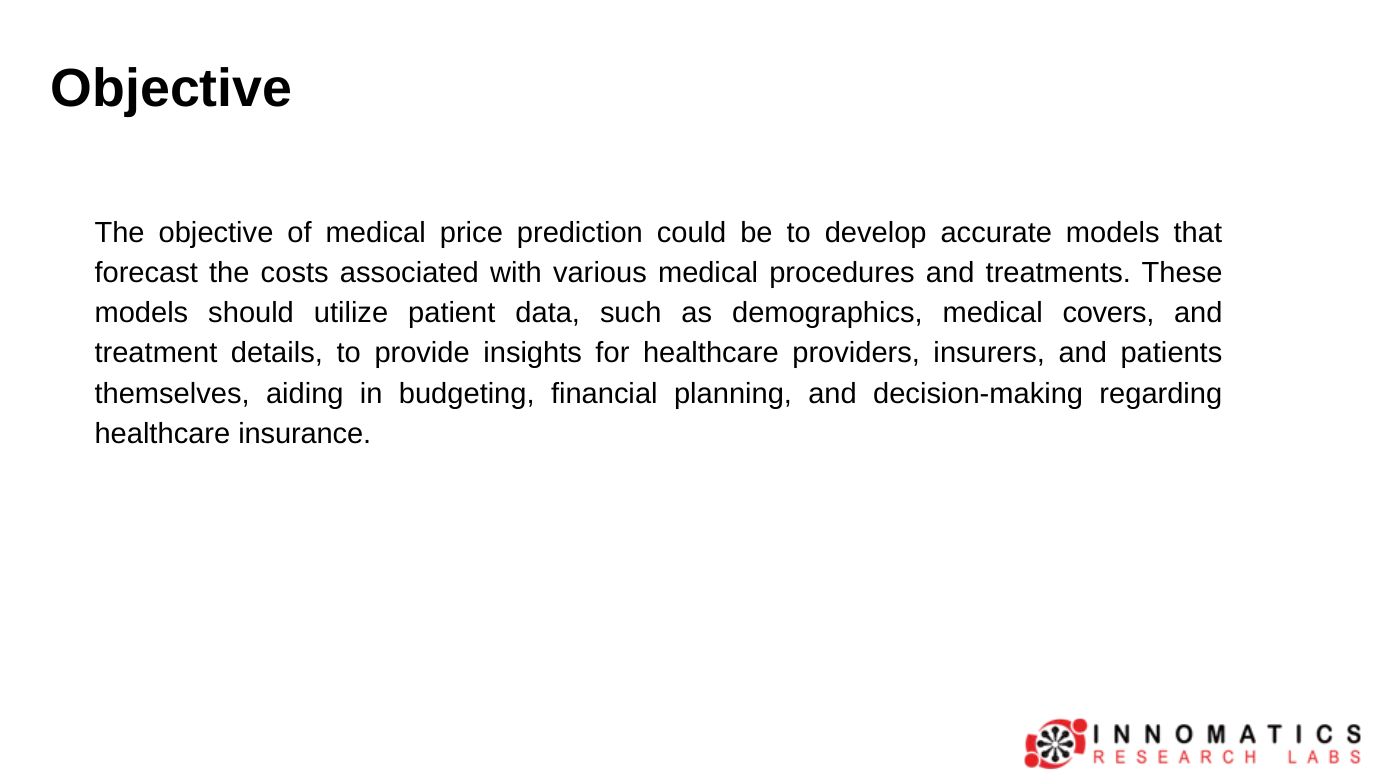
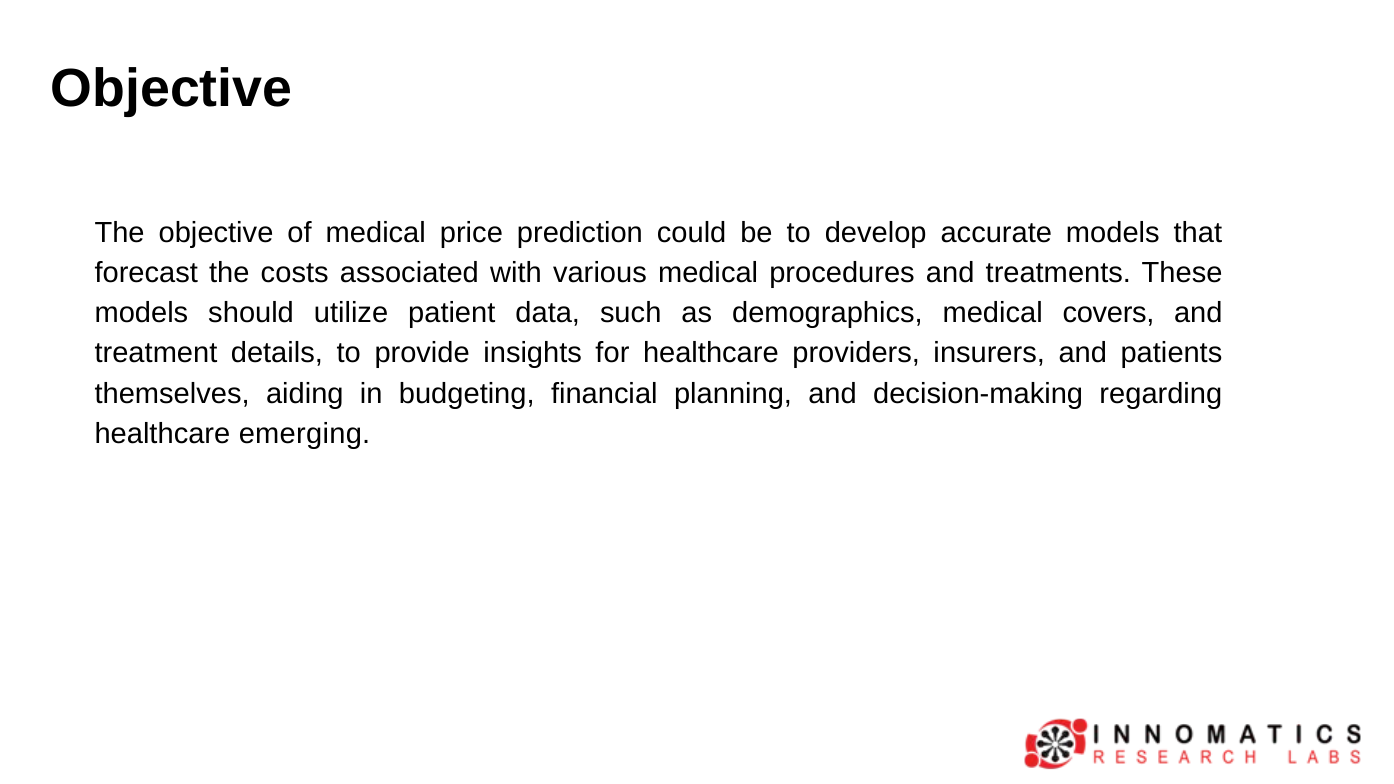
insurance: insurance -> emerging
